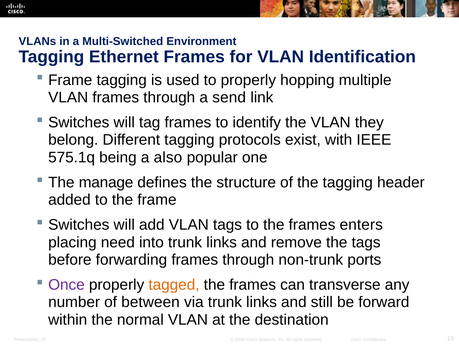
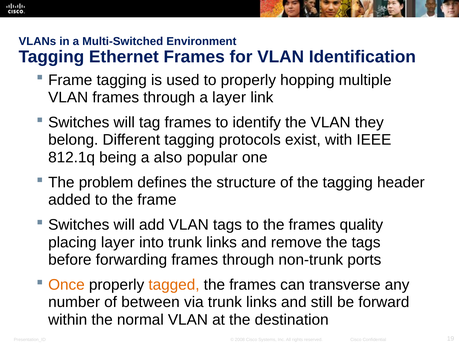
a send: send -> layer
575.1q: 575.1q -> 812.1q
manage: manage -> problem
enters: enters -> quality
placing need: need -> layer
Once colour: purple -> orange
